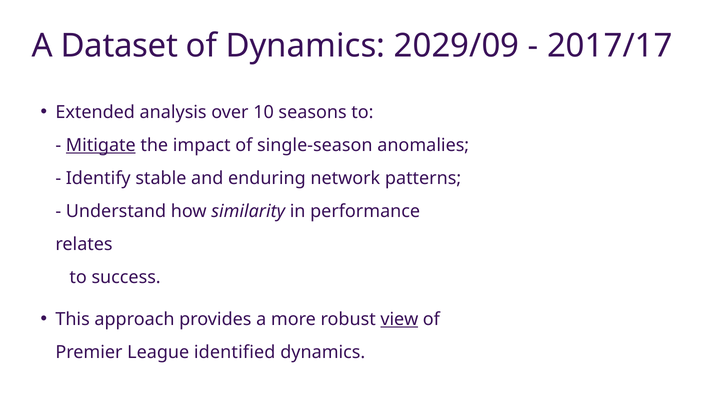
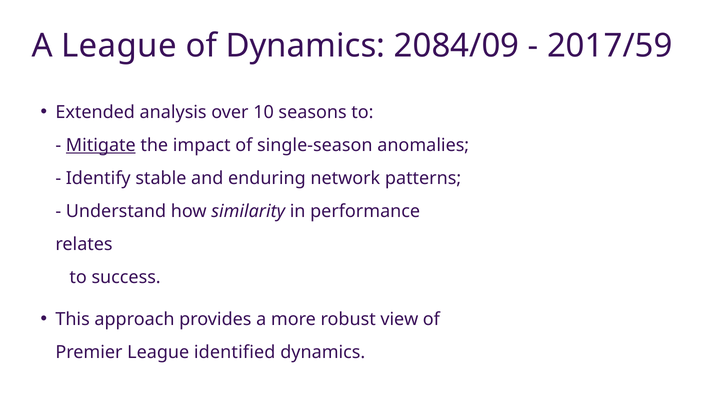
A Dataset: Dataset -> League
2029/09: 2029/09 -> 2084/09
2017/17: 2017/17 -> 2017/59
view underline: present -> none
